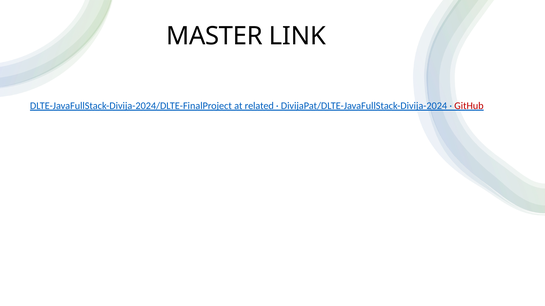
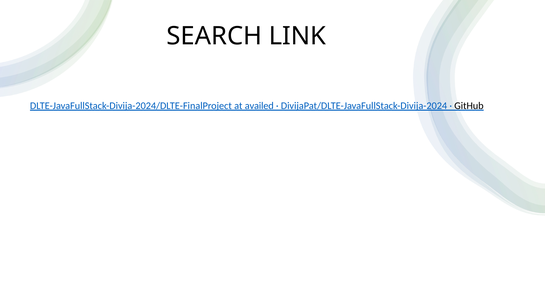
MASTER: MASTER -> SEARCH
related: related -> availed
GitHub colour: red -> black
